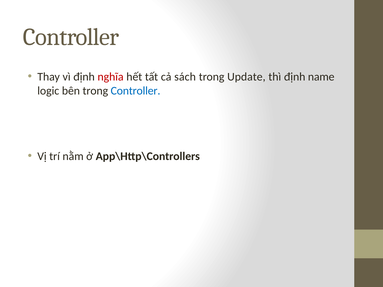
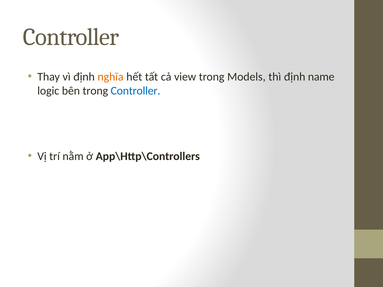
nghĩa colour: red -> orange
sách: sách -> view
Update: Update -> Models
